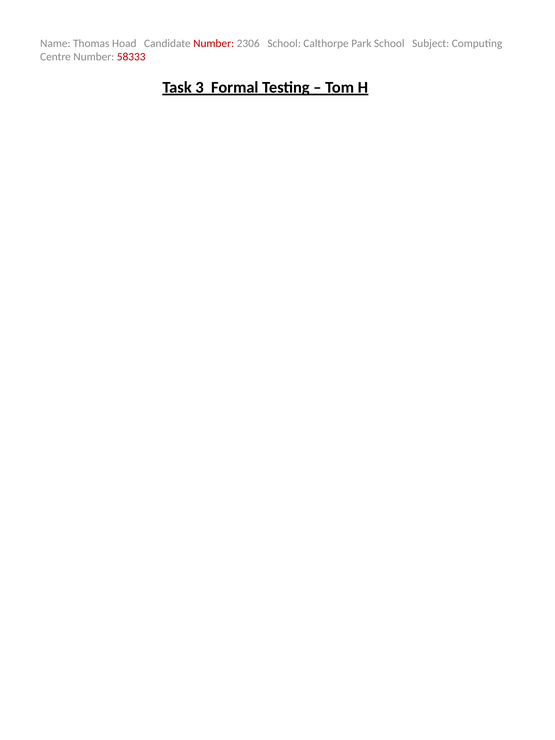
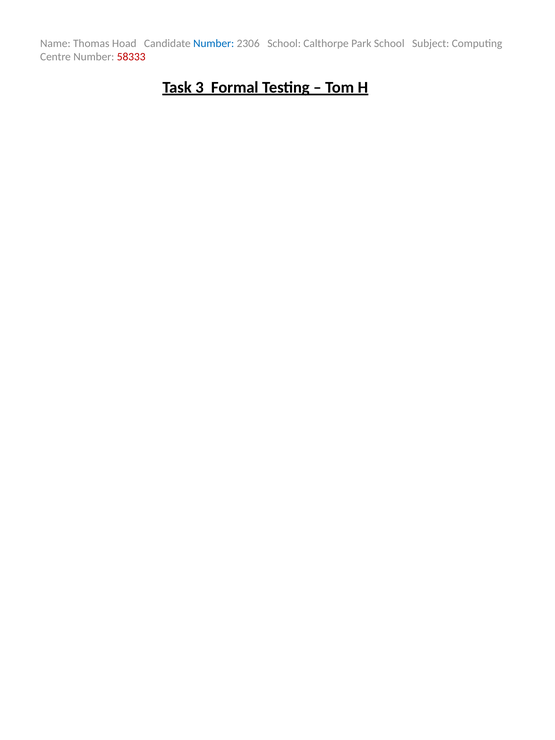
Number at (214, 43) colour: red -> blue
